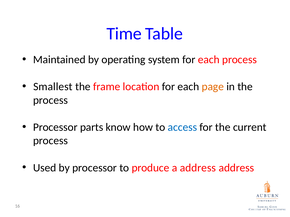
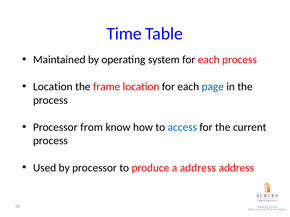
Smallest at (53, 87): Smallest -> Location
page colour: orange -> blue
parts: parts -> from
